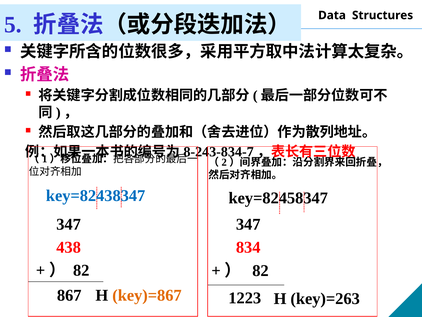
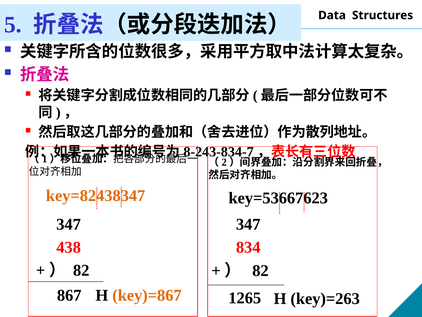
key=82438347 colour: blue -> orange
key=82458347: key=82458347 -> key=53667623
1223: 1223 -> 1265
